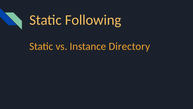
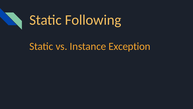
Directory: Directory -> Exception
